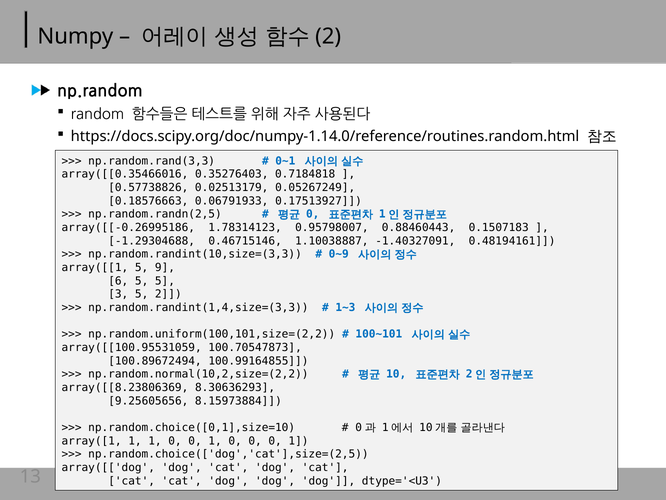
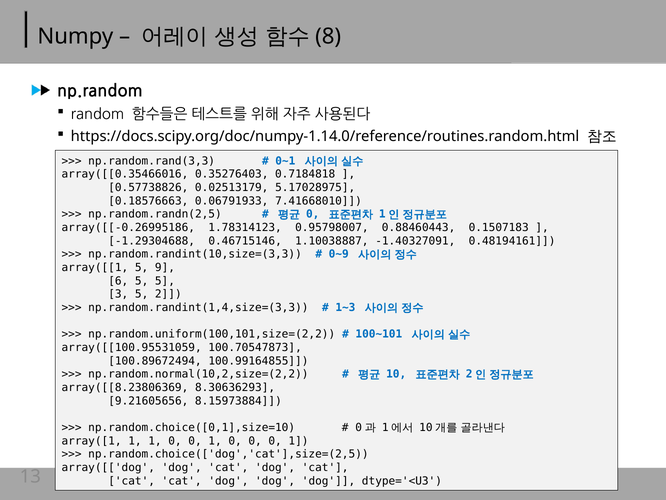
2 at (328, 37): 2 -> 8
0.05267249: 0.05267249 -> 5.17028975
0.17513927: 0.17513927 -> 7.41668010
9.25605656: 9.25605656 -> 9.21605656
